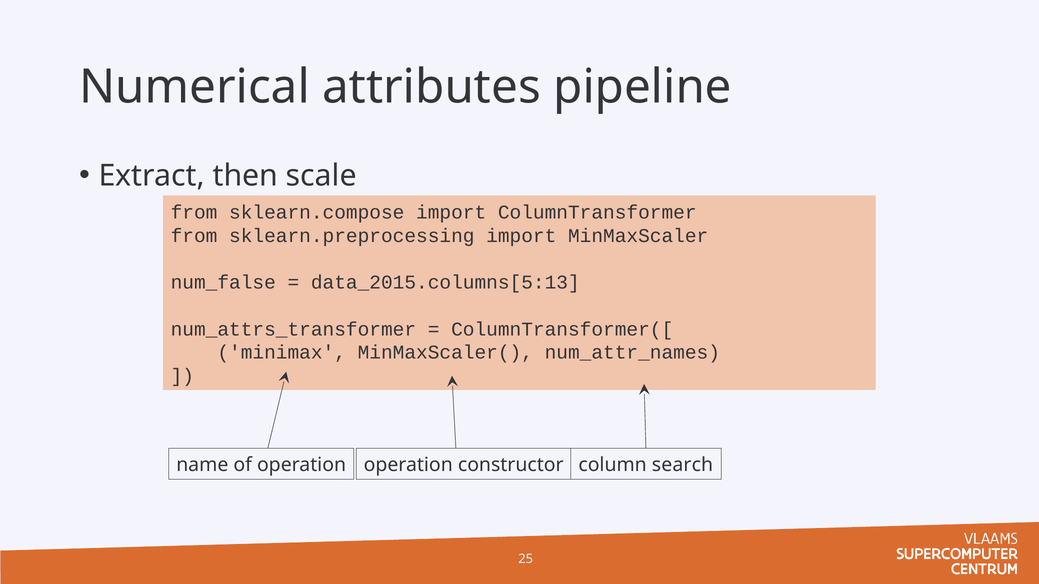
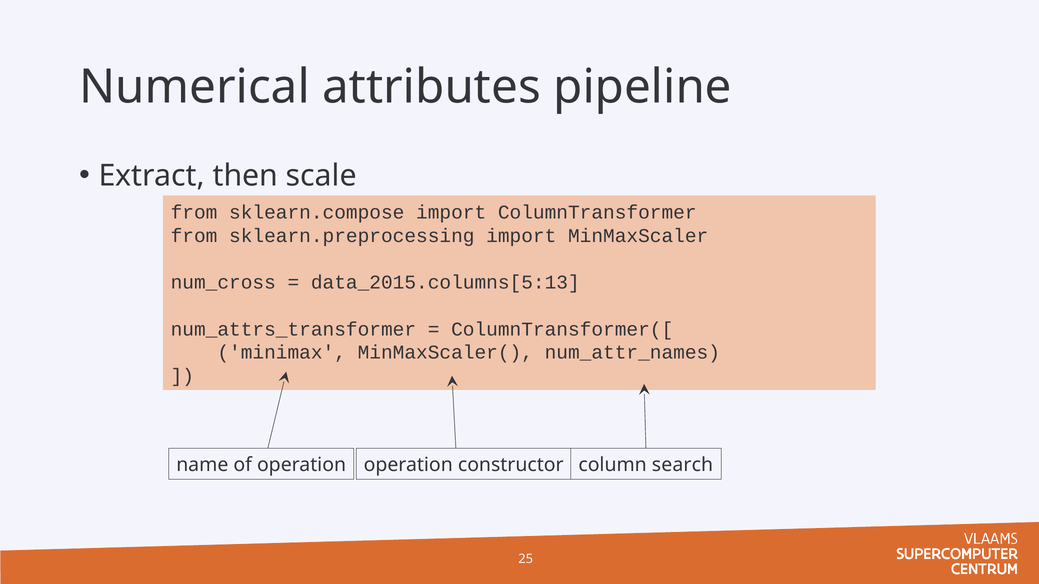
num_false: num_false -> num_cross
